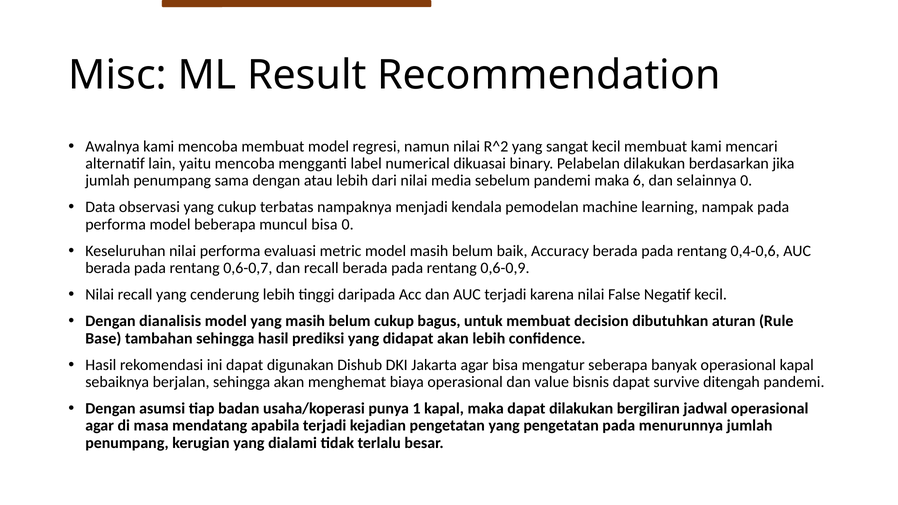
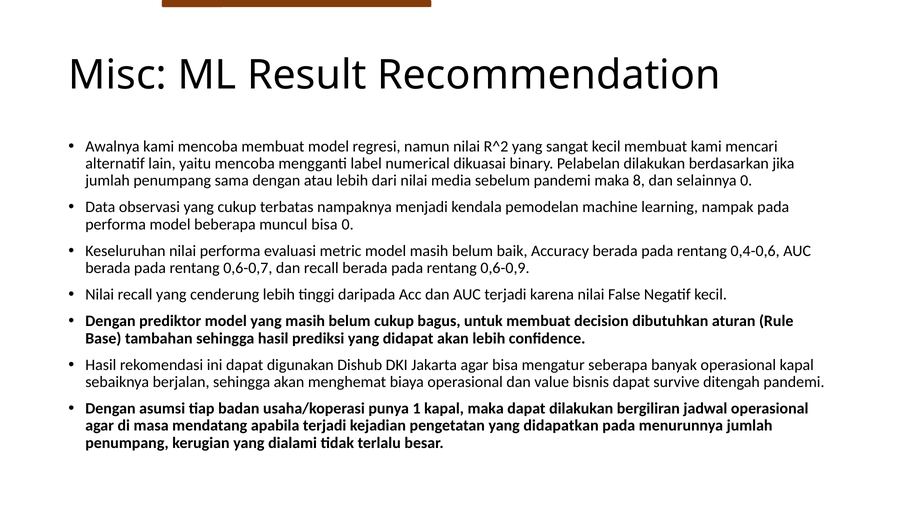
6: 6 -> 8
dianalisis: dianalisis -> prediktor
yang pengetatan: pengetatan -> didapatkan
